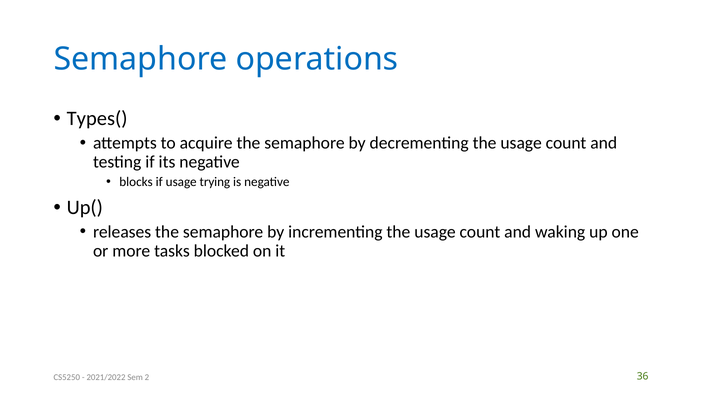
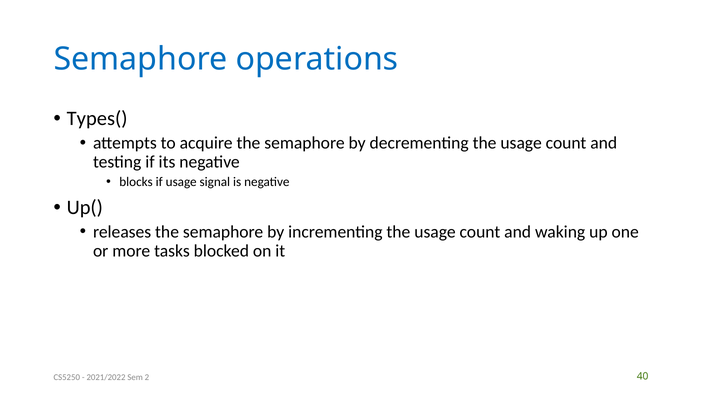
trying: trying -> signal
36: 36 -> 40
